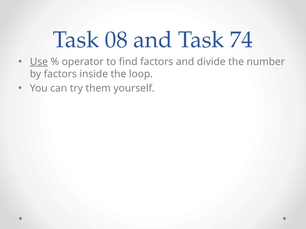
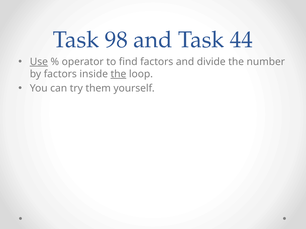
08: 08 -> 98
74: 74 -> 44
the at (118, 74) underline: none -> present
